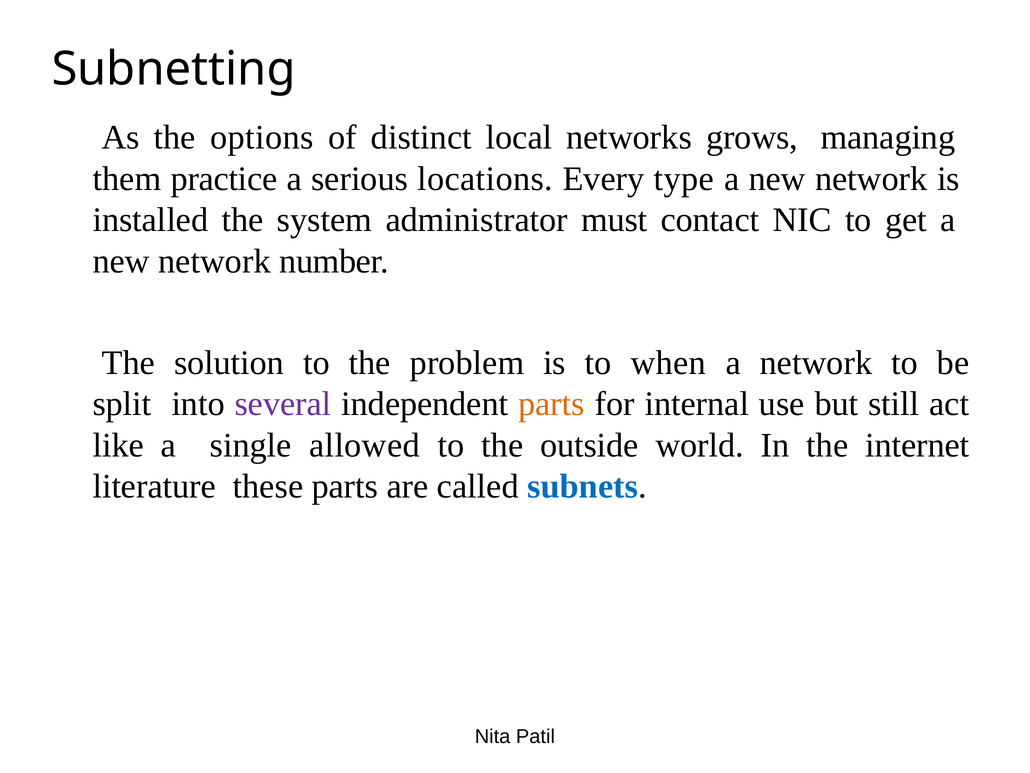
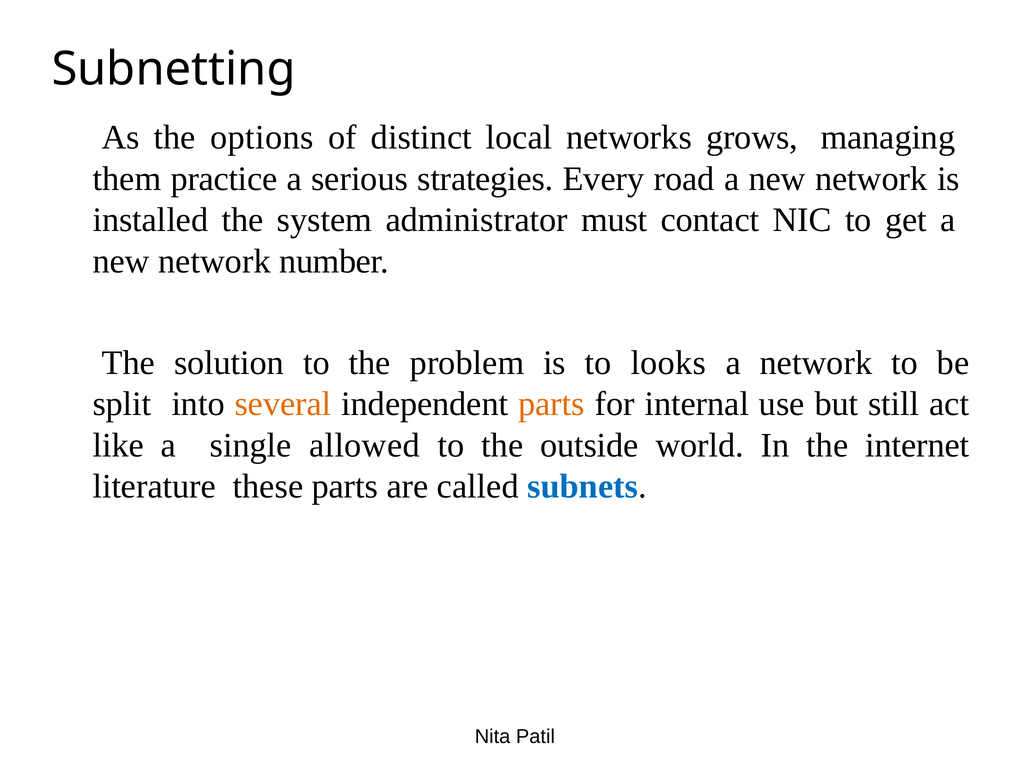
locations: locations -> strategies
type: type -> road
when: when -> looks
several colour: purple -> orange
